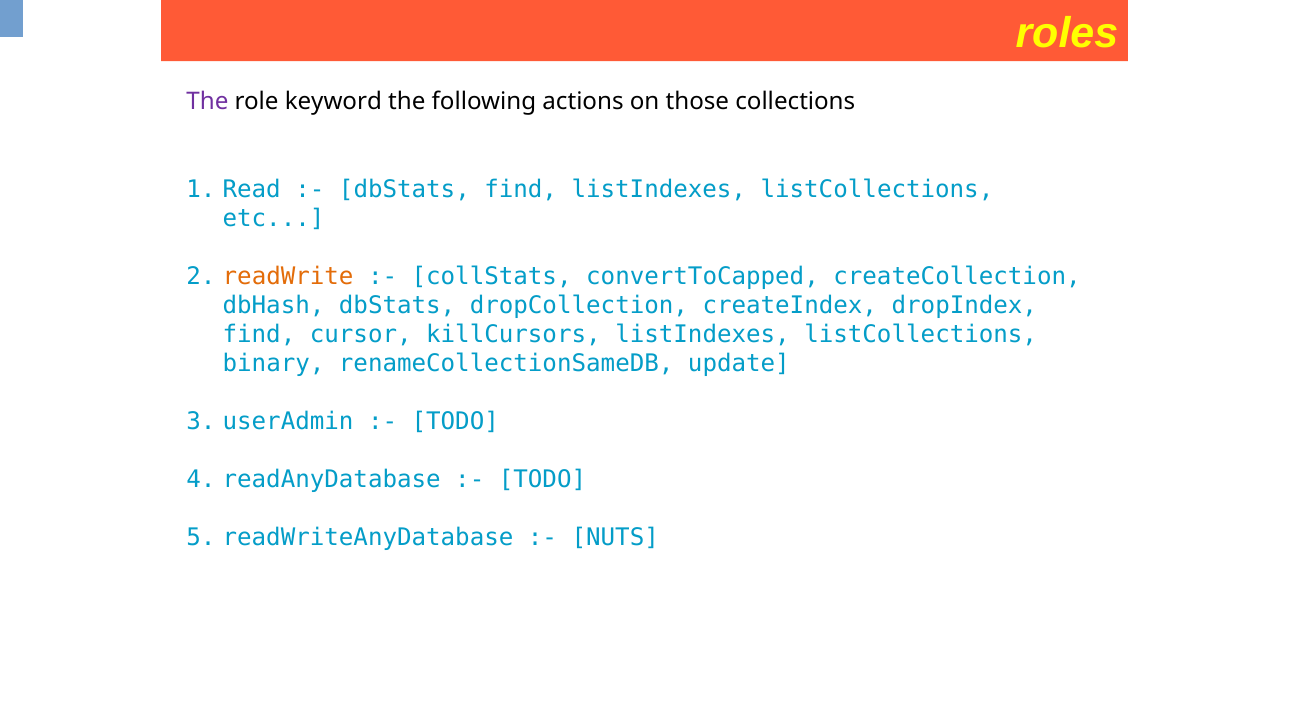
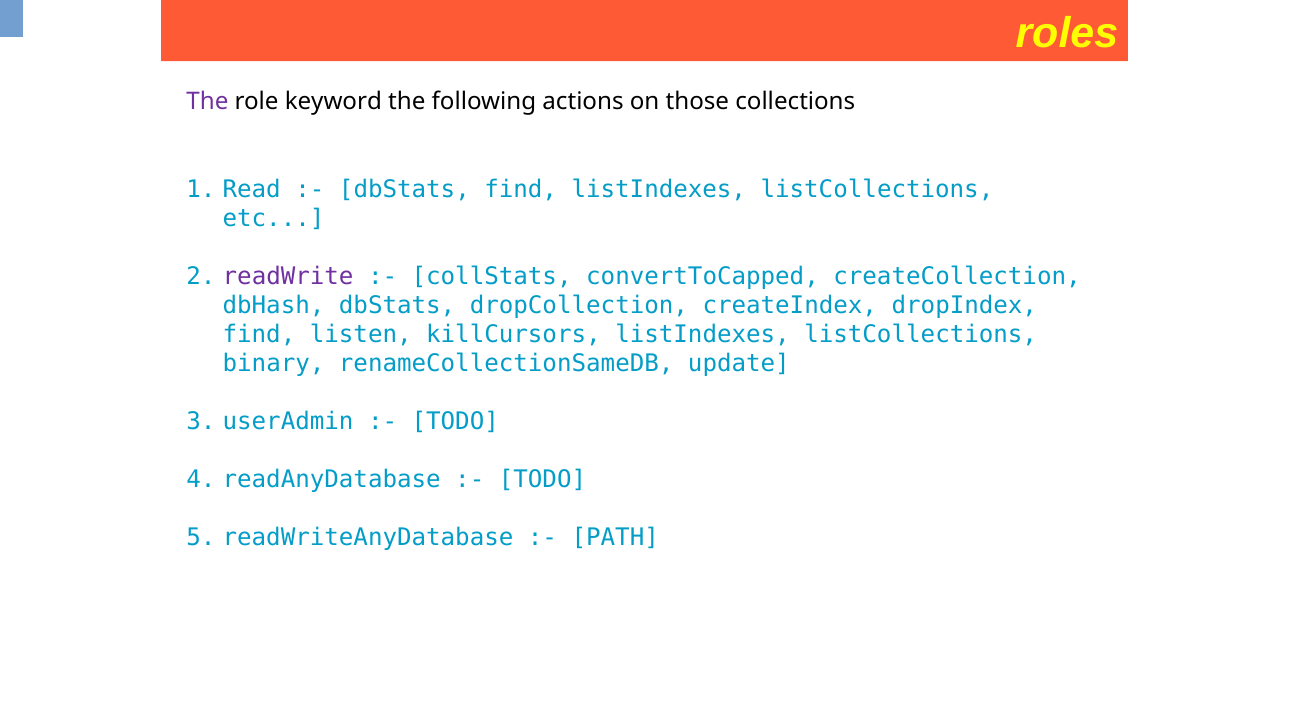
readWrite colour: orange -> purple
cursor: cursor -> listen
NUTS: NUTS -> PATH
